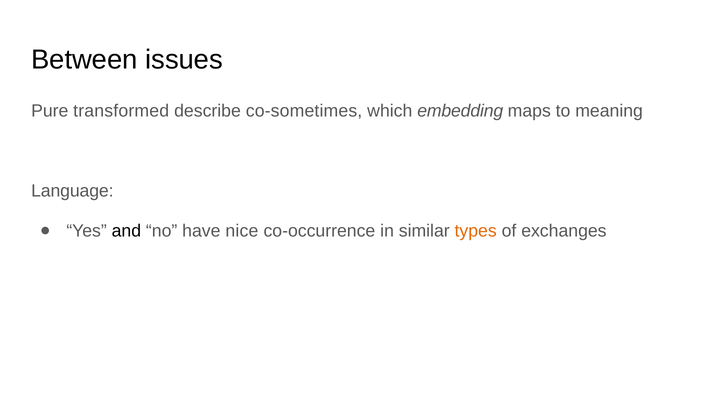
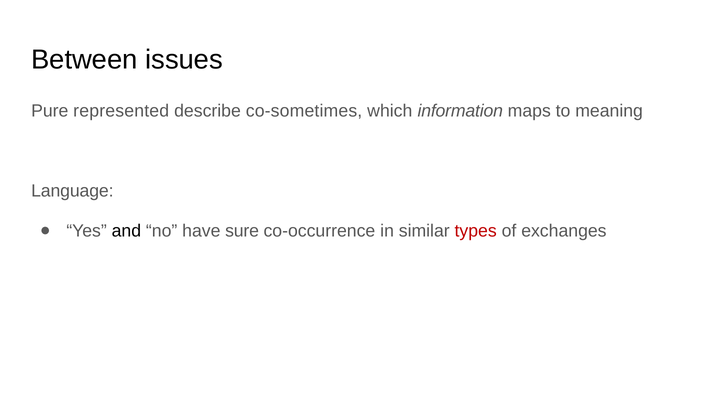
transformed: transformed -> represented
embedding: embedding -> information
nice: nice -> sure
types colour: orange -> red
